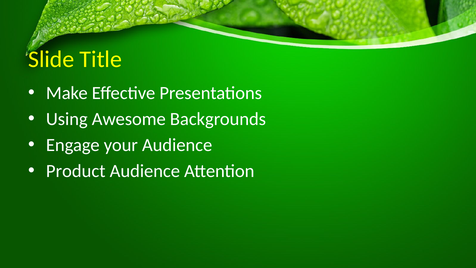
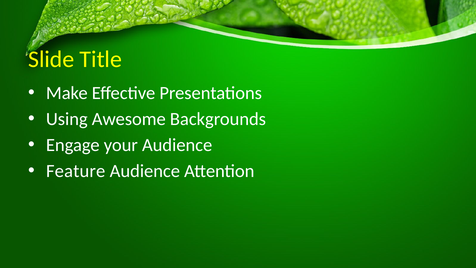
Product: Product -> Feature
